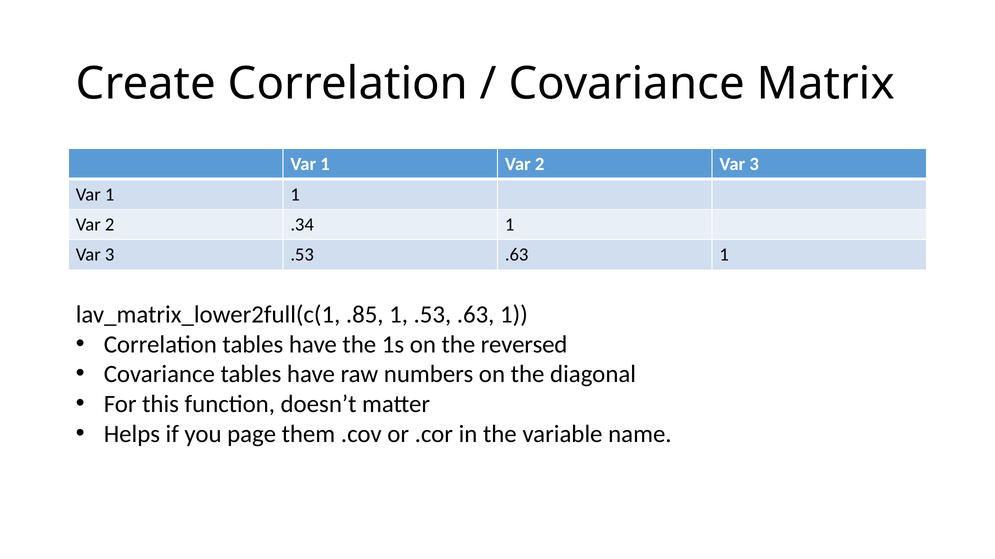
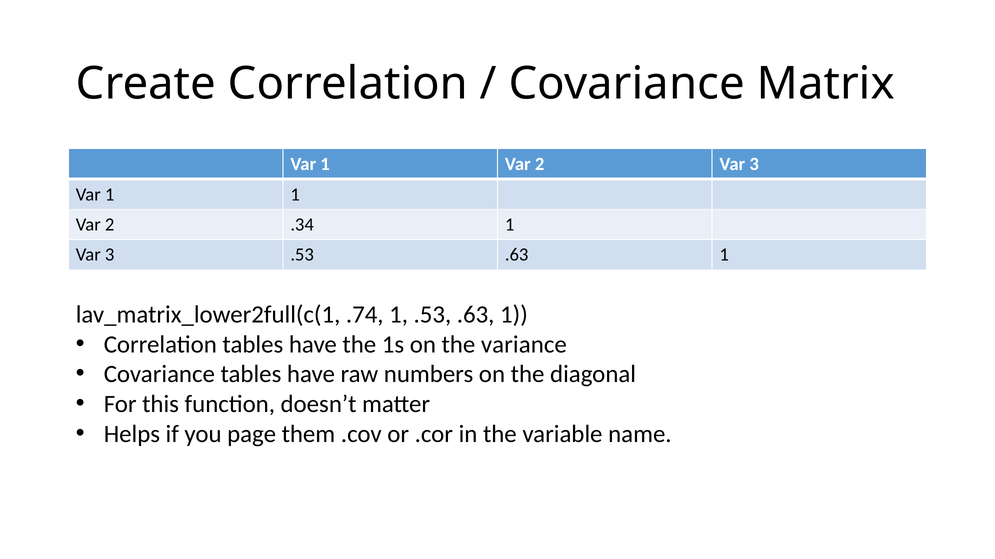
.85: .85 -> .74
reversed: reversed -> variance
